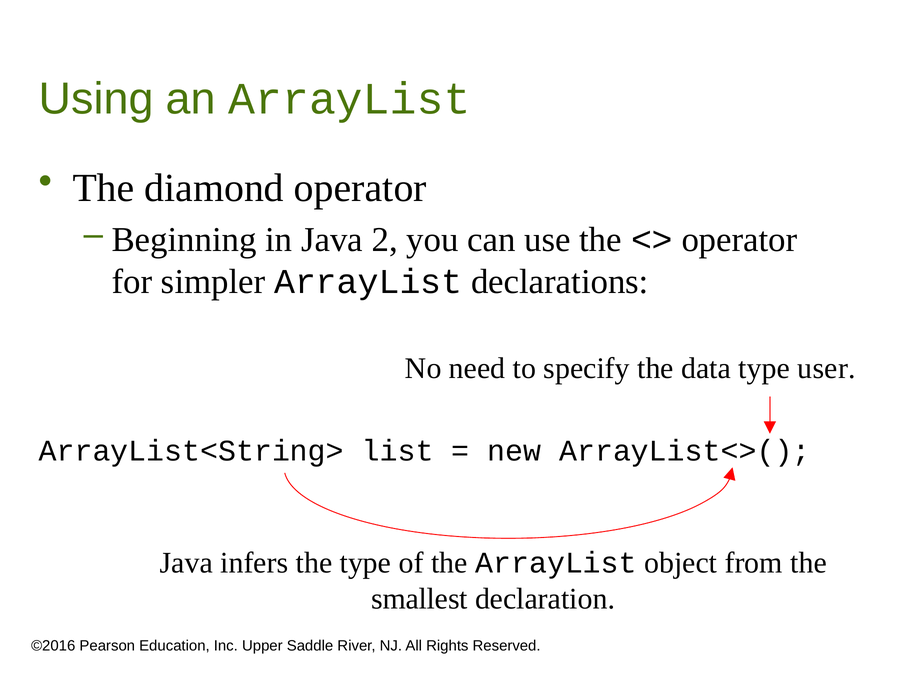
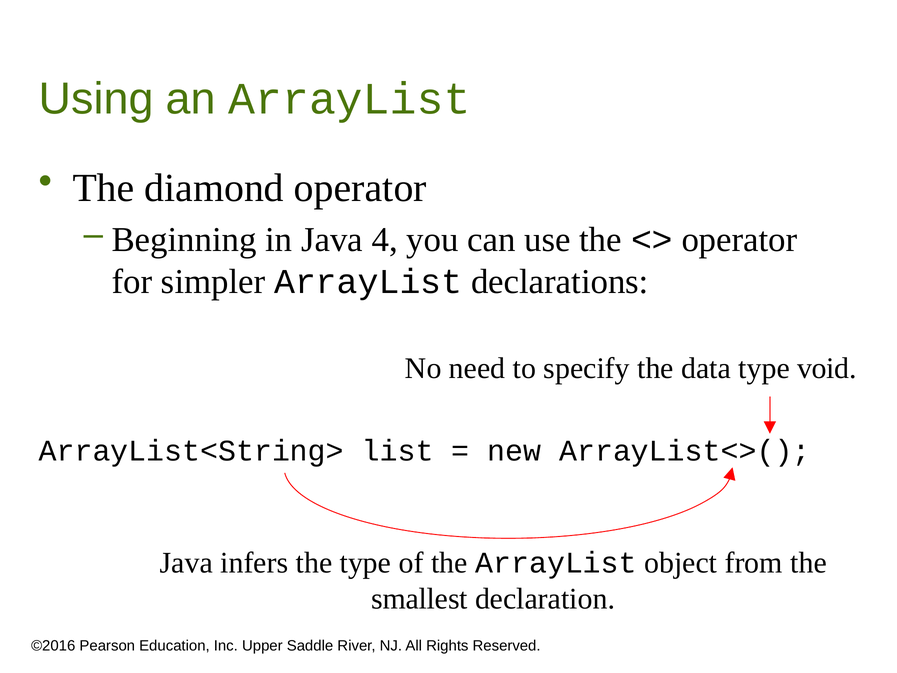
2: 2 -> 4
user: user -> void
